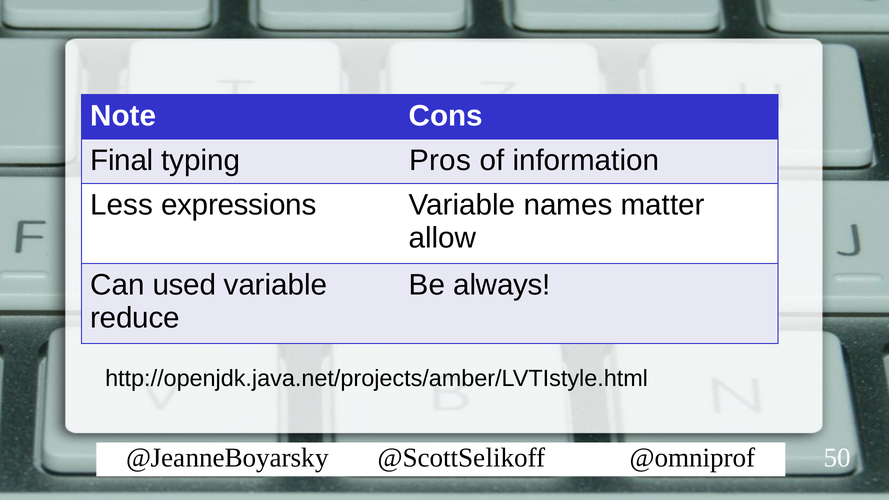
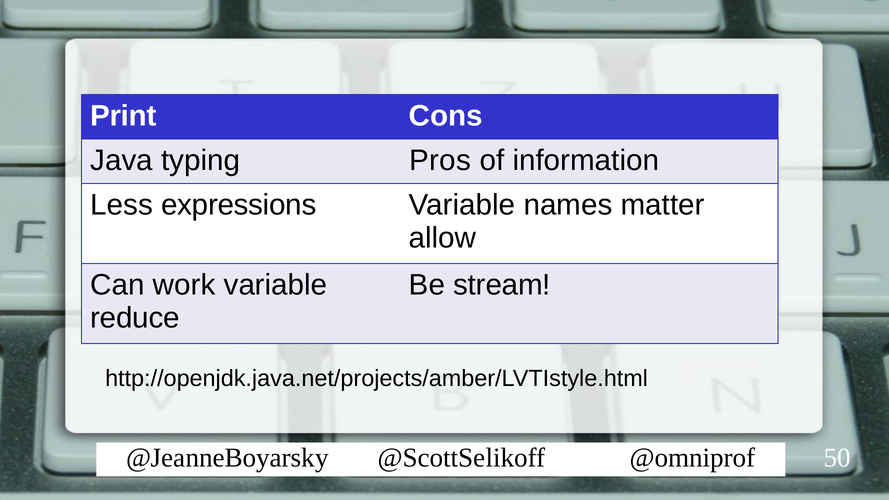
Note: Note -> Print
Final: Final -> Java
used: used -> work
always: always -> stream
